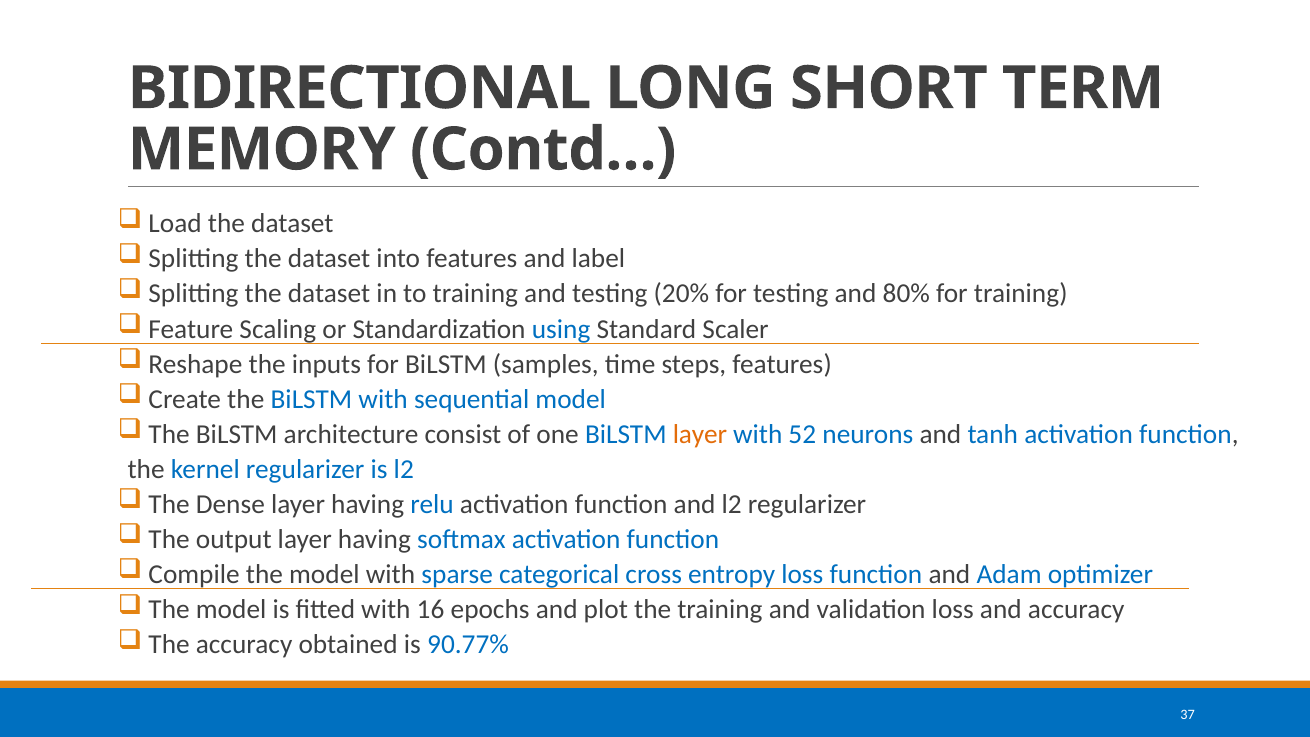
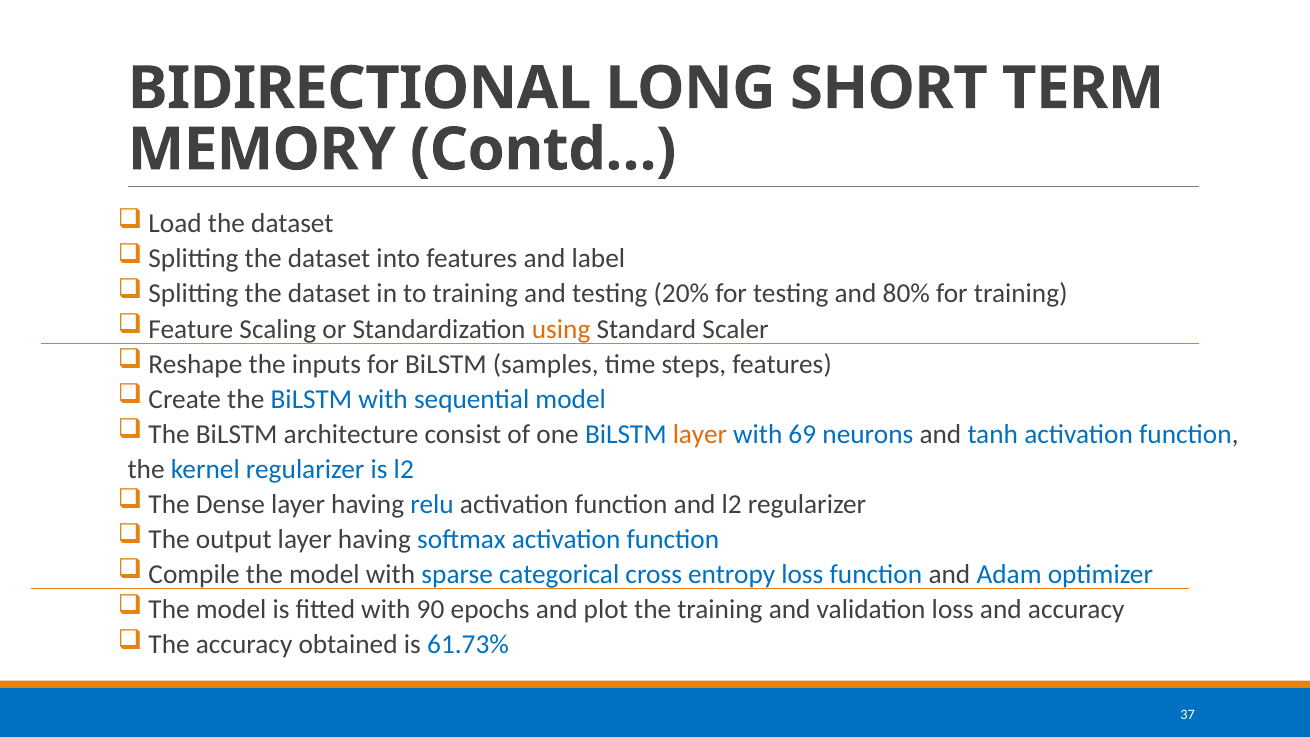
using colour: blue -> orange
52: 52 -> 69
16: 16 -> 90
90.77%: 90.77% -> 61.73%
